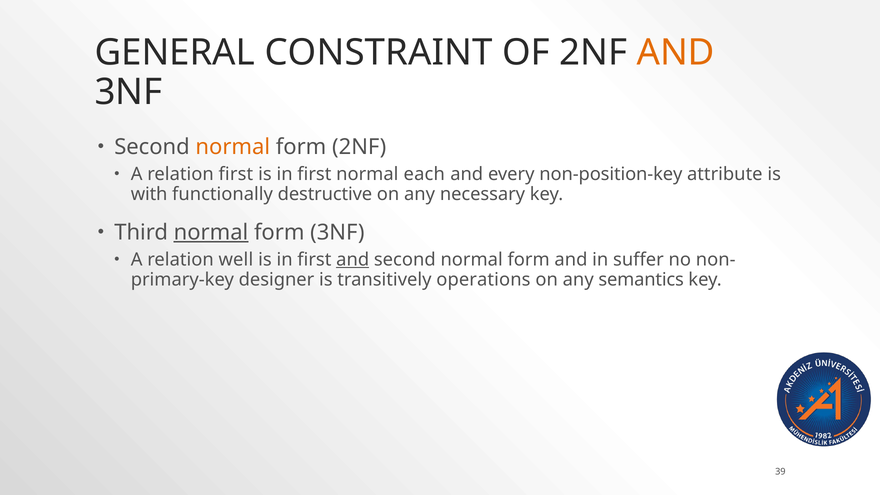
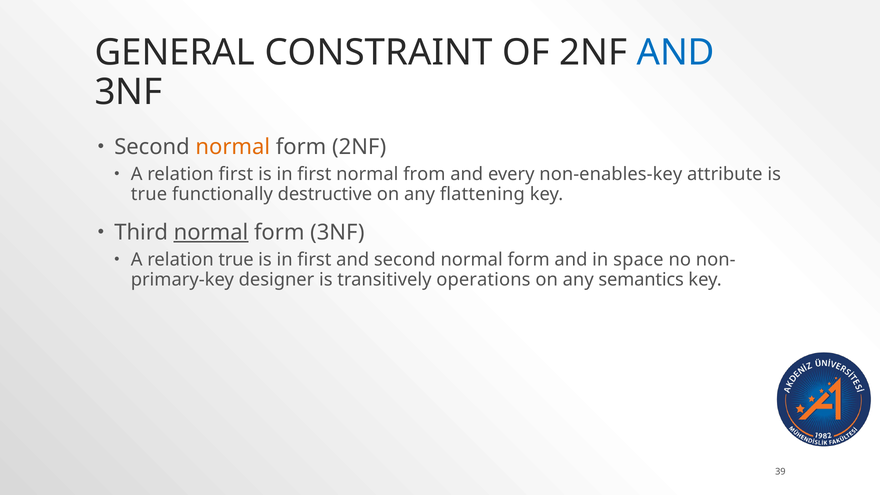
AND at (676, 53) colour: orange -> blue
each: each -> from
non-position-key: non-position-key -> non-enables-key
with at (149, 194): with -> true
necessary: necessary -> flattening
relation well: well -> true
and at (353, 260) underline: present -> none
suffer: suffer -> space
